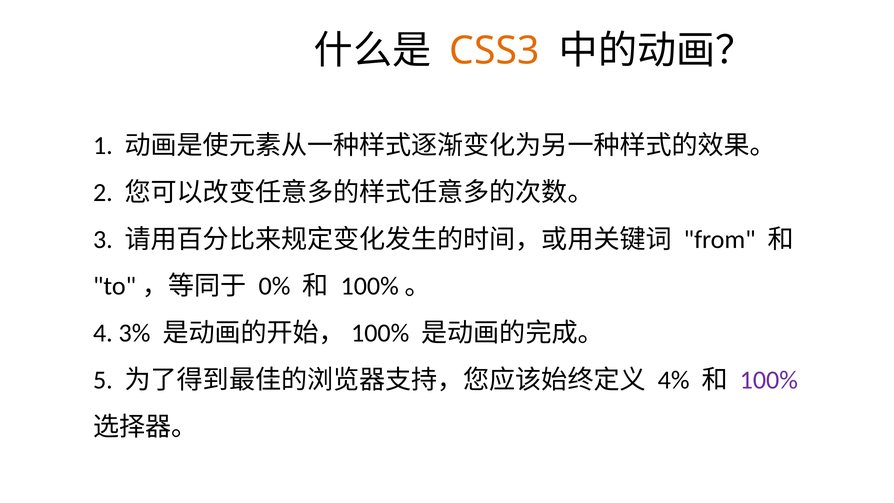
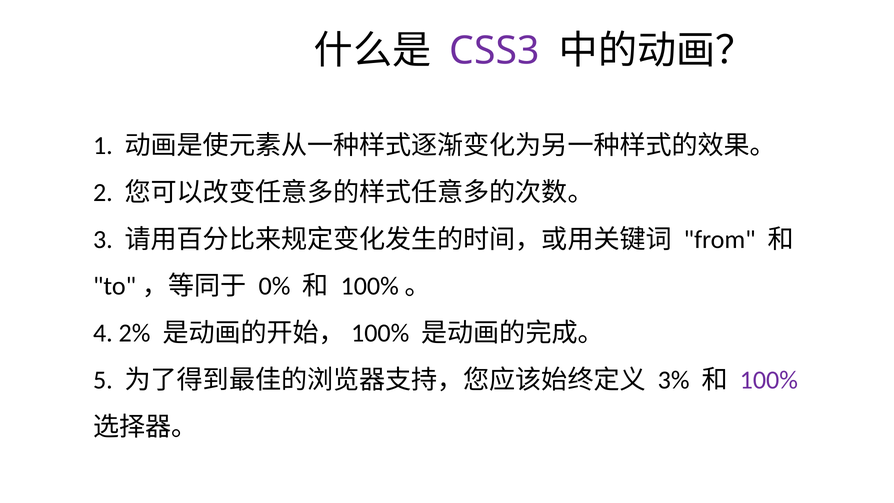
CSS3 colour: orange -> purple
3%: 3% -> 2%
4%: 4% -> 3%
